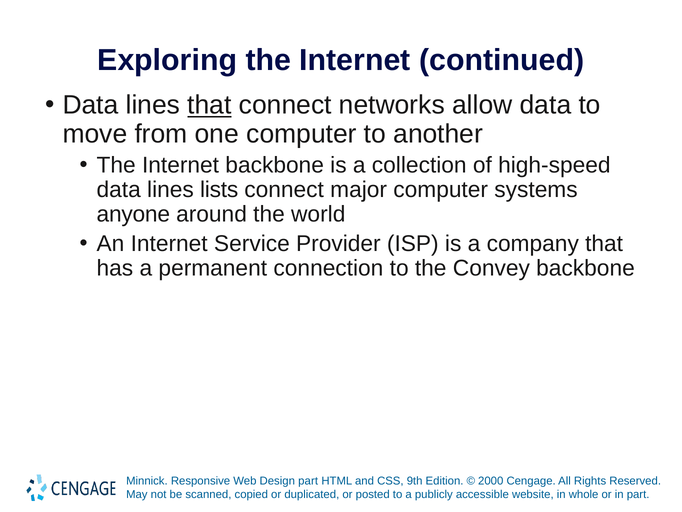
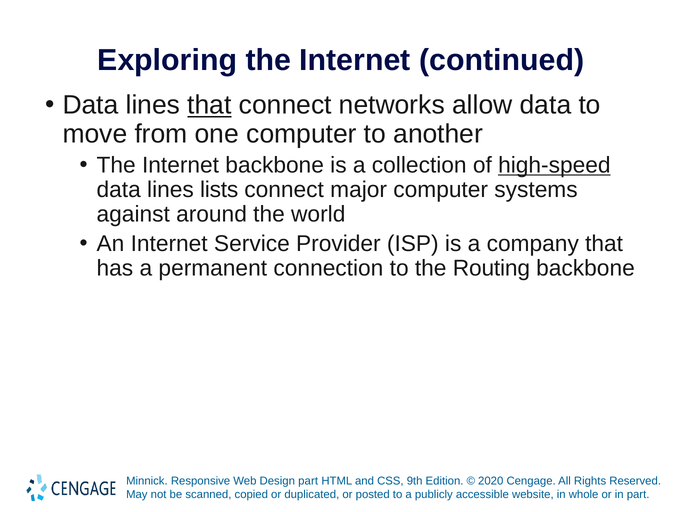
high-speed underline: none -> present
anyone: anyone -> against
Convey: Convey -> Routing
2000: 2000 -> 2020
